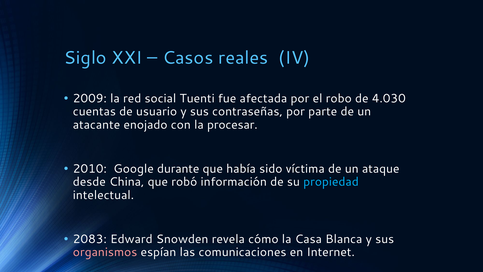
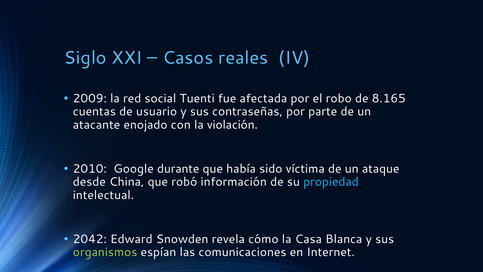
4.030: 4.030 -> 8.165
procesar: procesar -> violación
2083: 2083 -> 2042
organismos colour: pink -> light green
